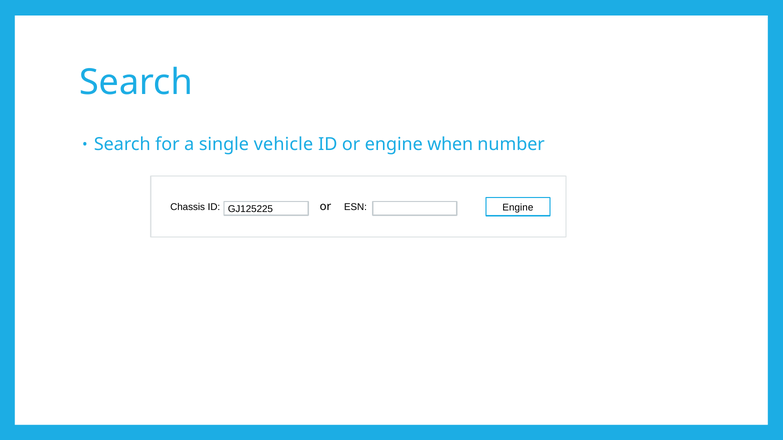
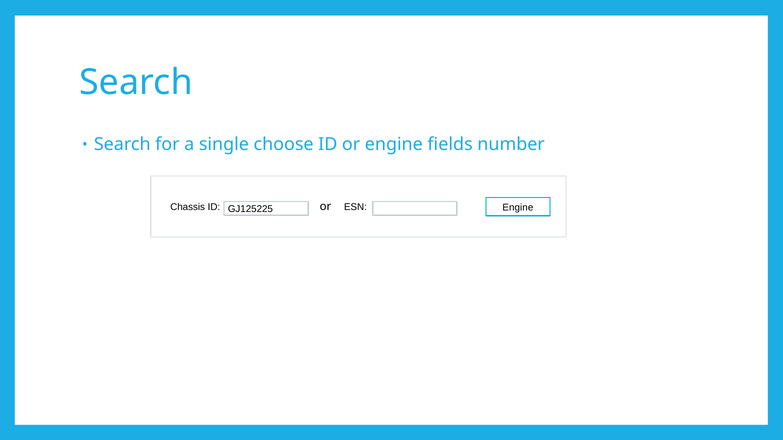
vehicle: vehicle -> choose
when: when -> fields
